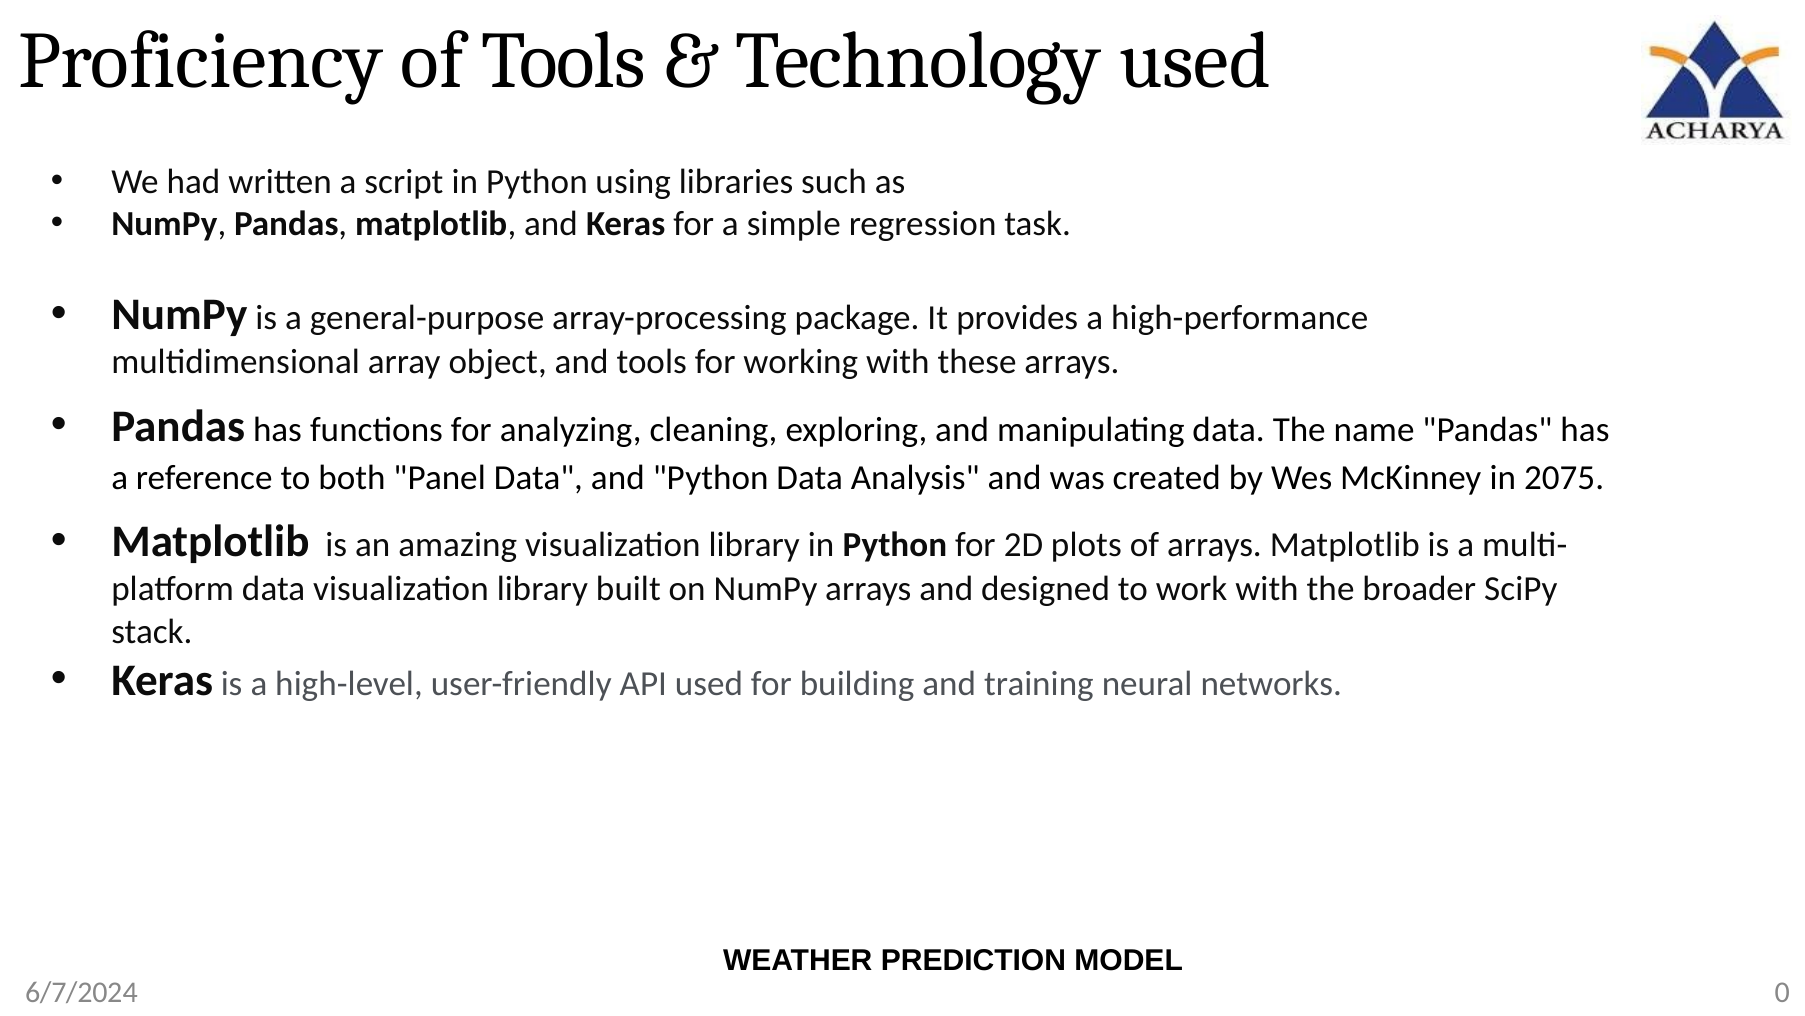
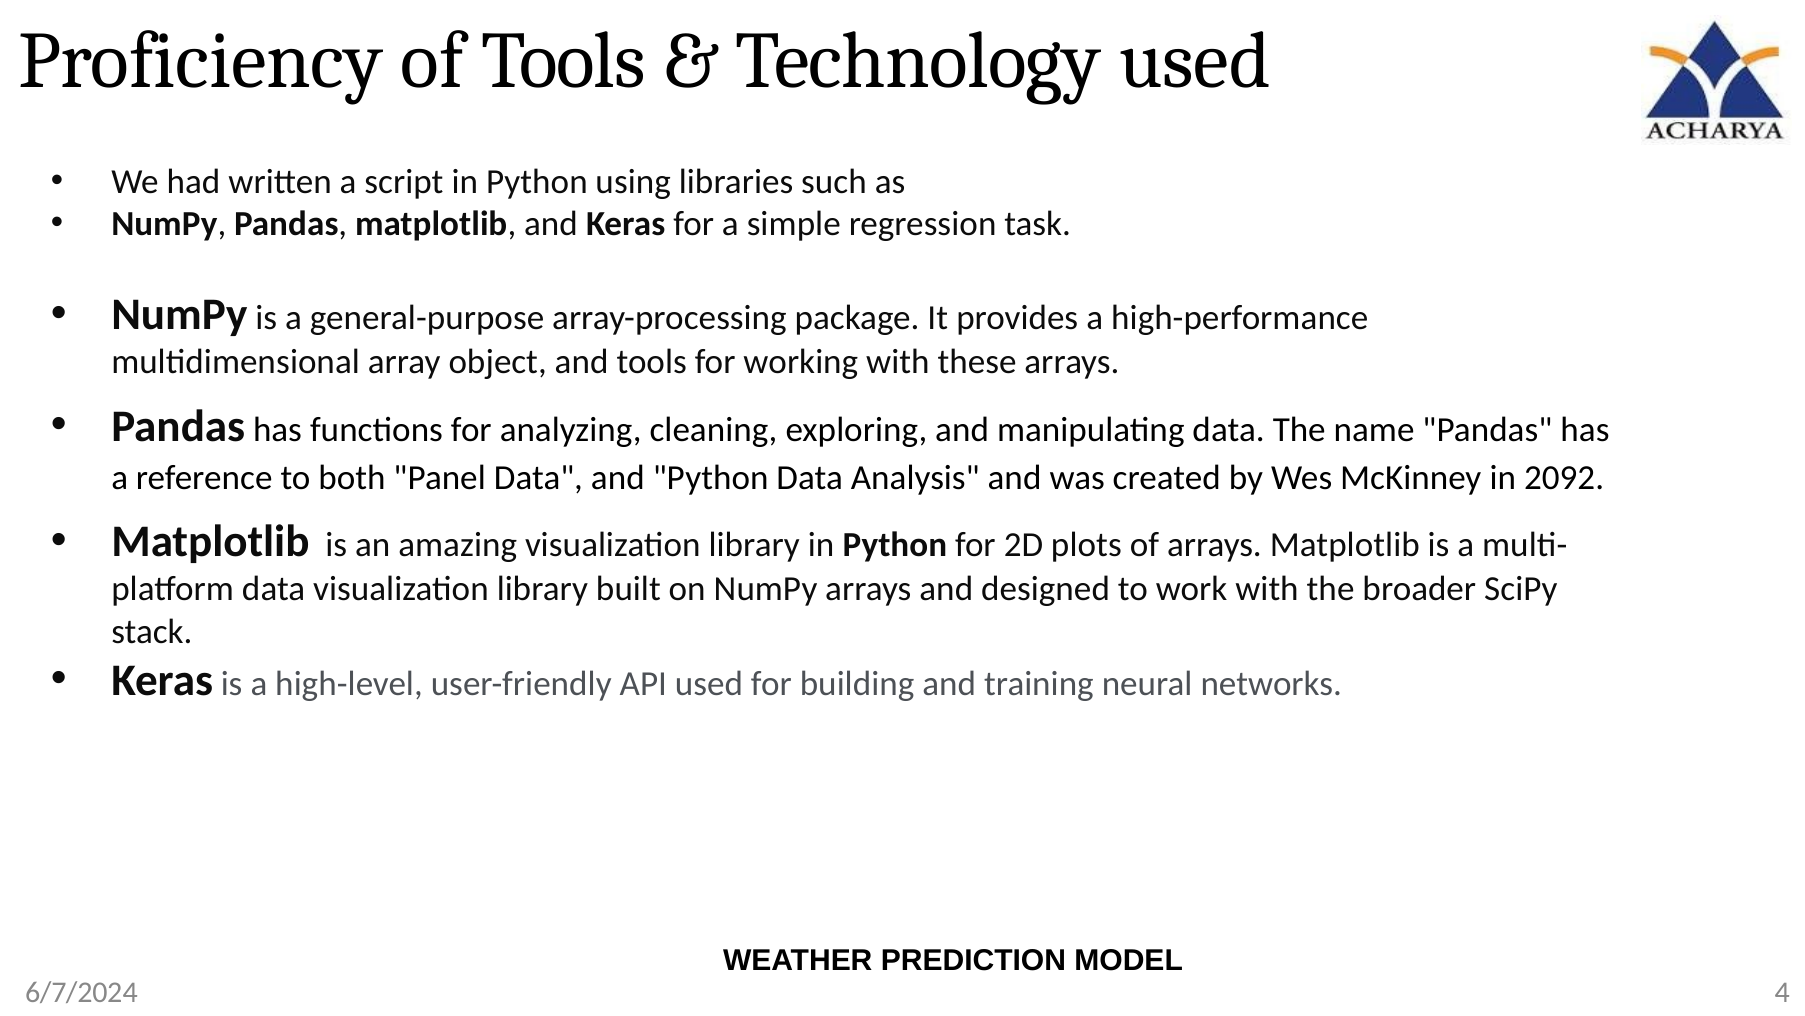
2075: 2075 -> 2092
0: 0 -> 4
